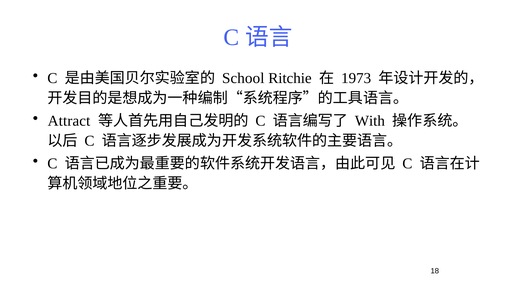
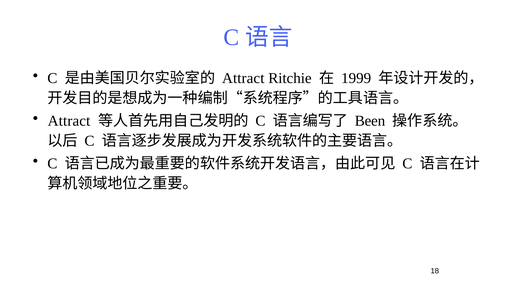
School at (243, 78): School -> Attract
1973: 1973 -> 1999
With: With -> Been
